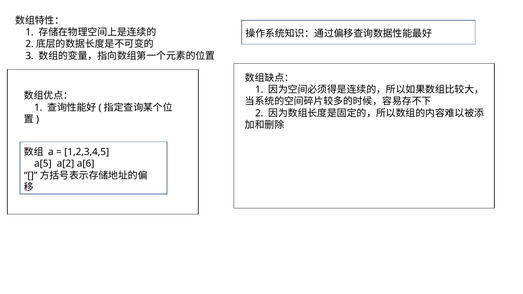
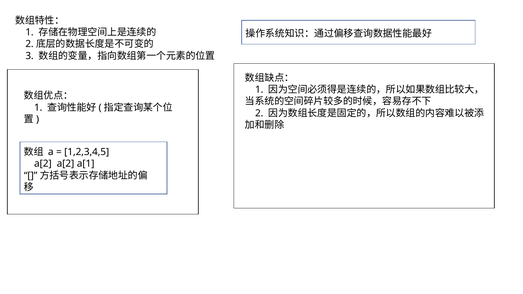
a[5 at (43, 164): a[5 -> a[2
a[6: a[6 -> a[1
